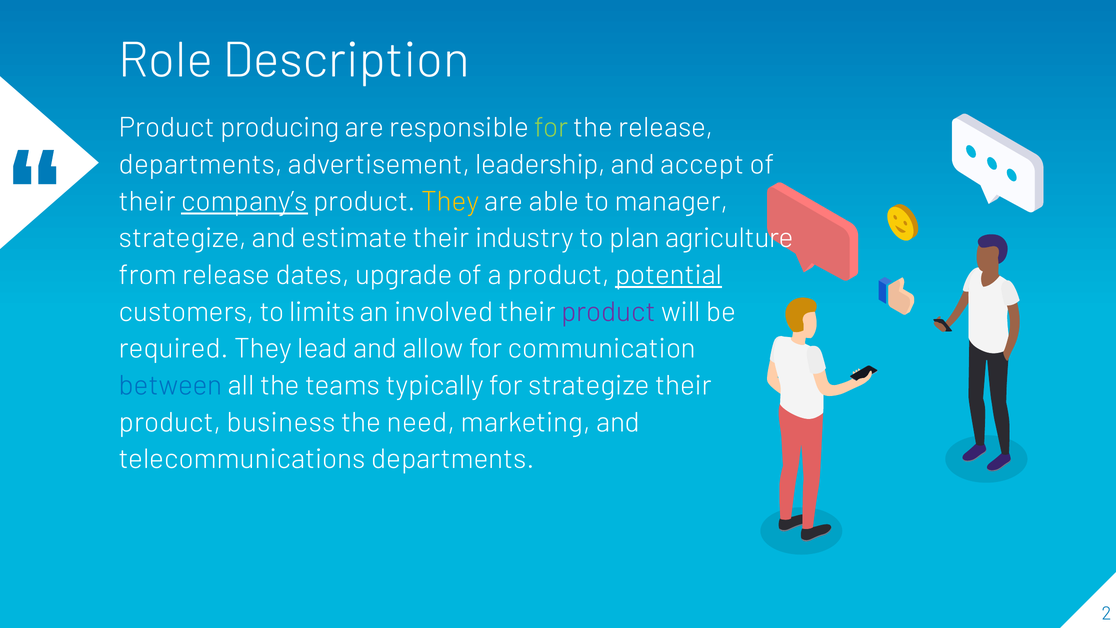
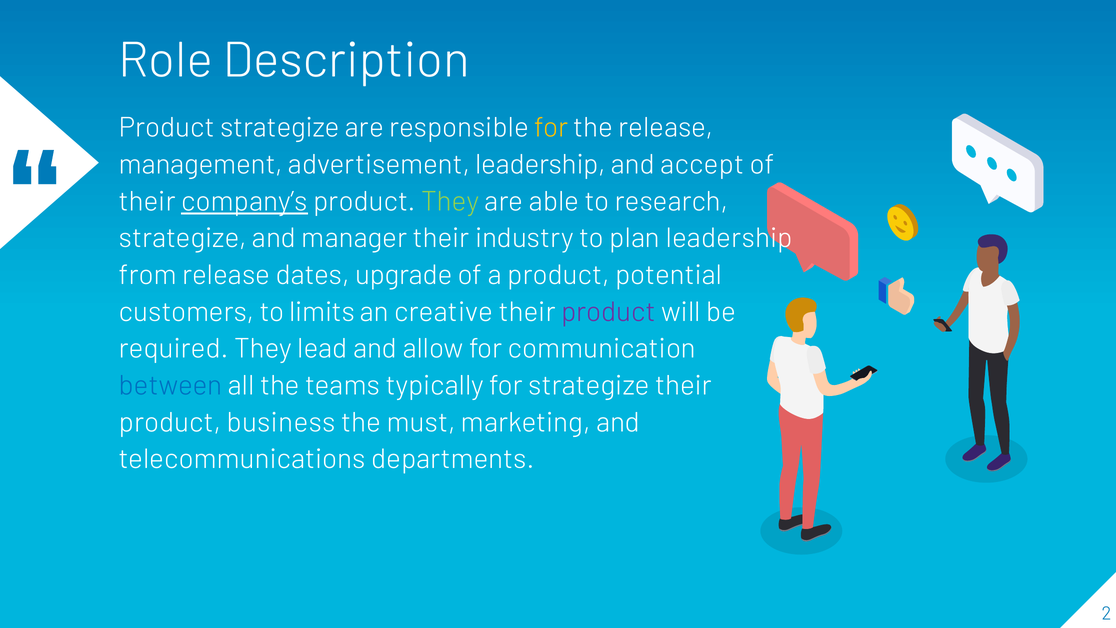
Product producing: producing -> strategize
for at (551, 128) colour: light green -> yellow
departments at (201, 165): departments -> management
They at (450, 201) colour: yellow -> light green
manager: manager -> research
estimate: estimate -> manager
plan agriculture: agriculture -> leadership
potential underline: present -> none
involved: involved -> creative
need: need -> must
